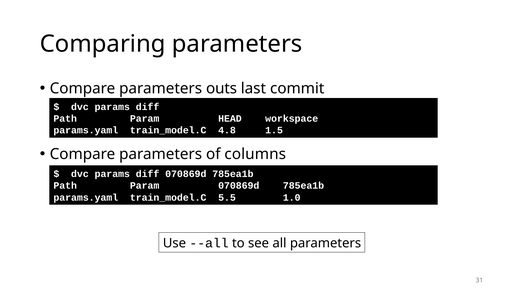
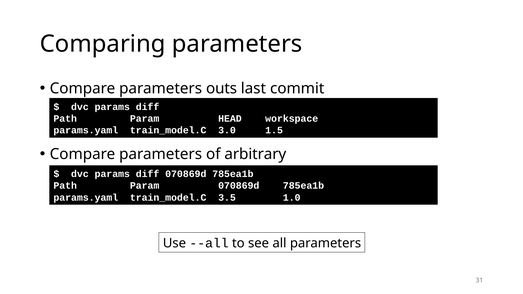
4.8: 4.8 -> 3.0
columns: columns -> arbitrary
5.5: 5.5 -> 3.5
